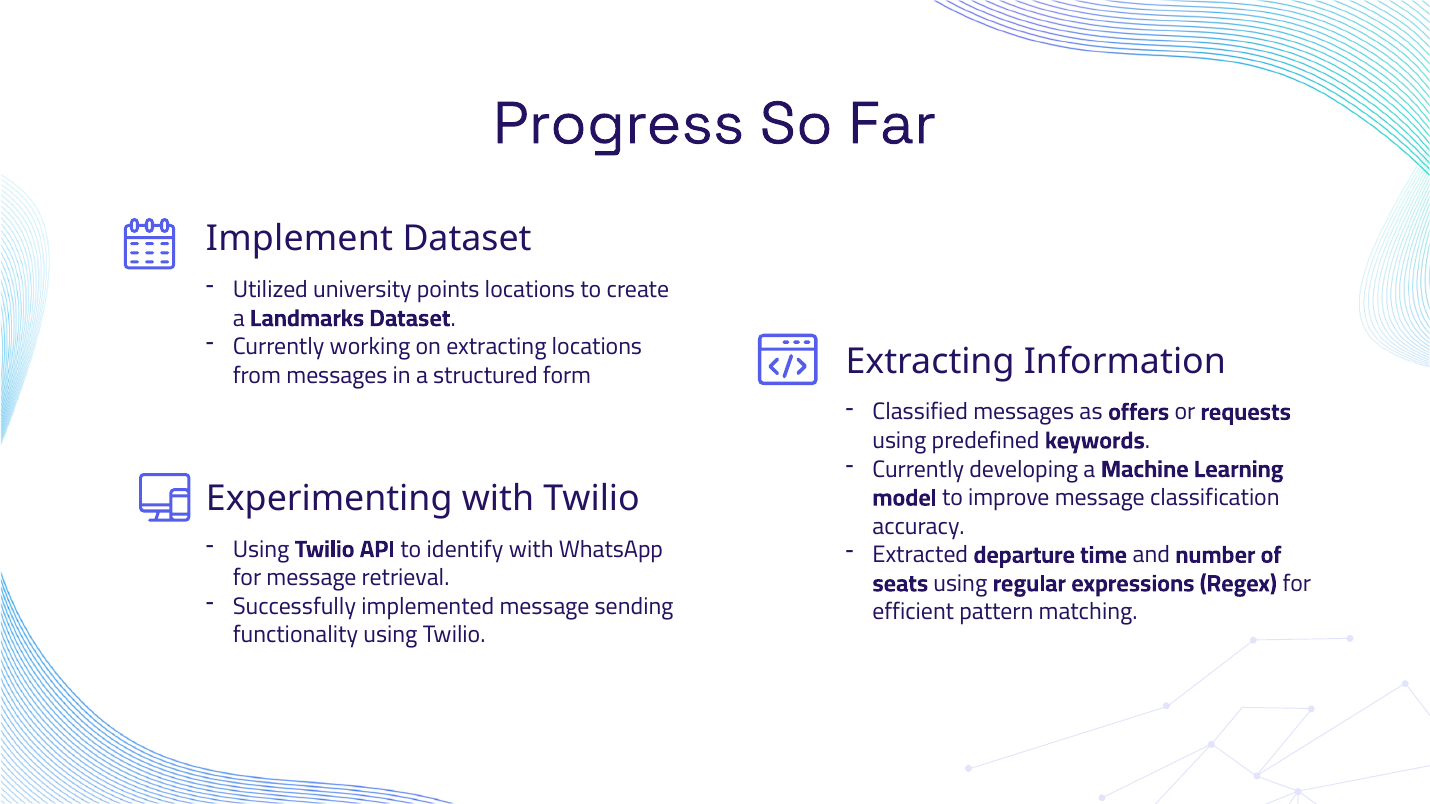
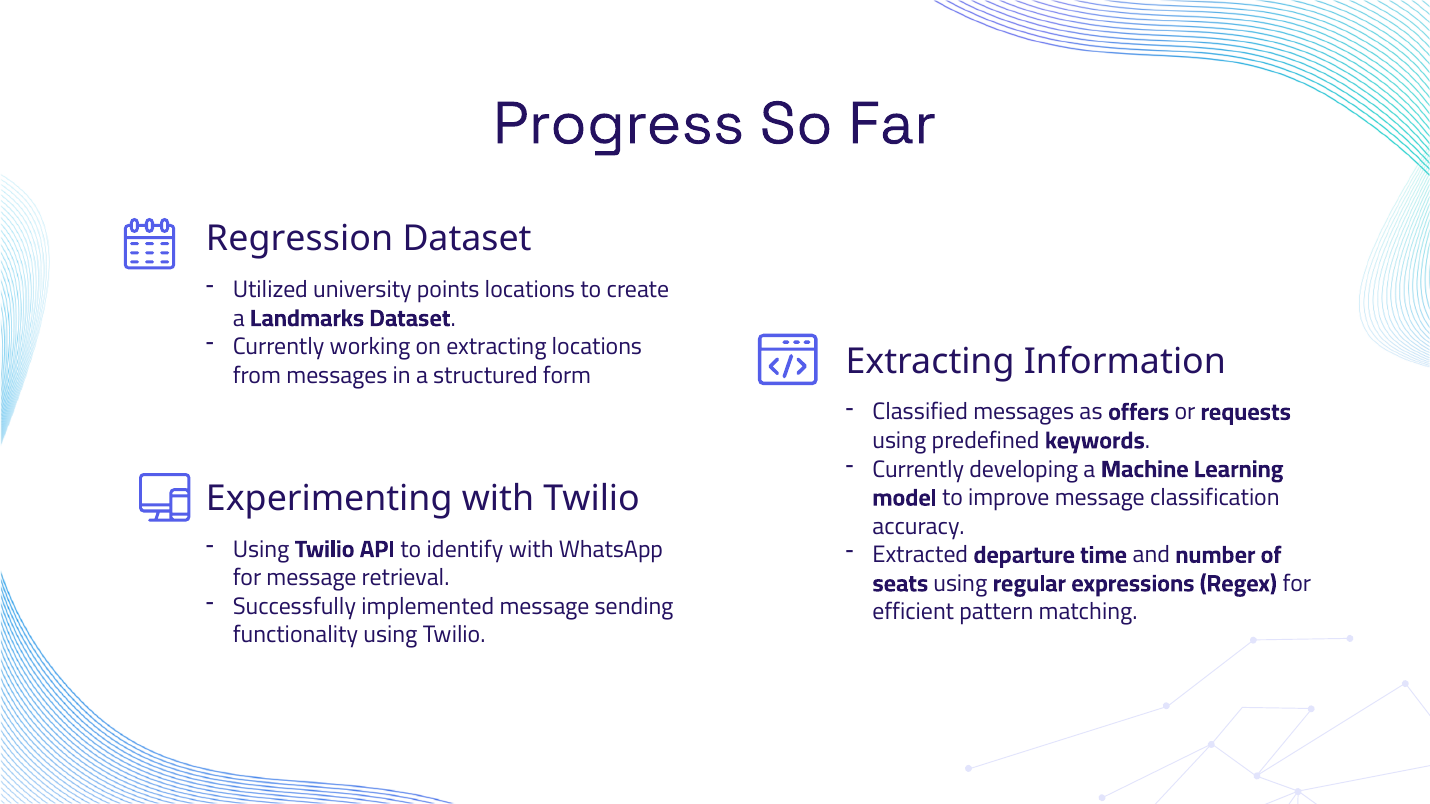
Implement: Implement -> Regression
